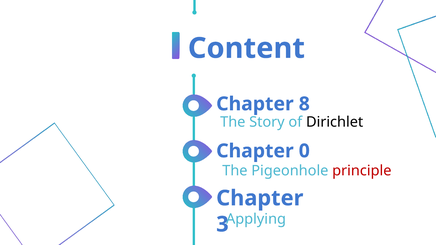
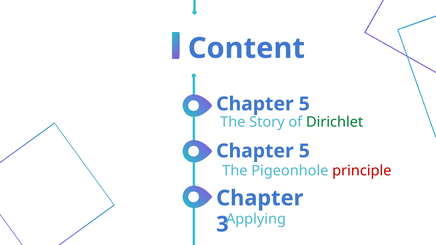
8 at (304, 104): 8 -> 5
Dirichlet colour: black -> green
0 at (304, 151): 0 -> 5
